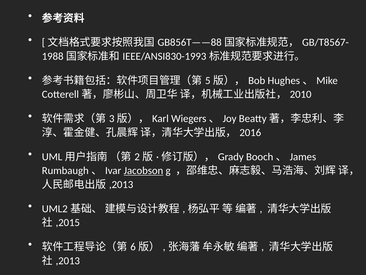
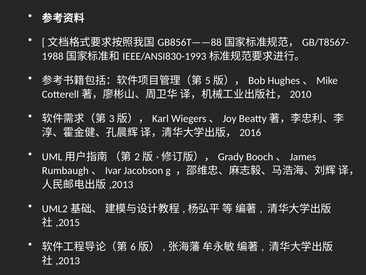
Jacobson underline: present -> none
